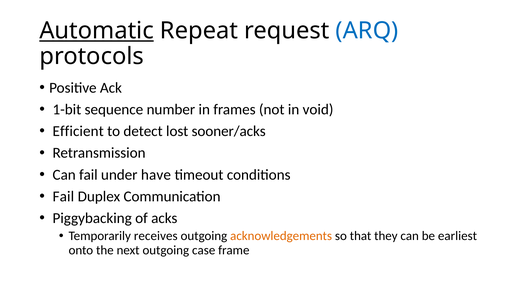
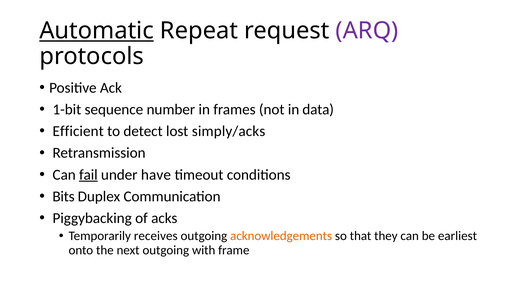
ARQ colour: blue -> purple
void: void -> data
sooner/acks: sooner/acks -> simply/acks
fail at (88, 174) underline: none -> present
Fail at (63, 196): Fail -> Bits
case: case -> with
